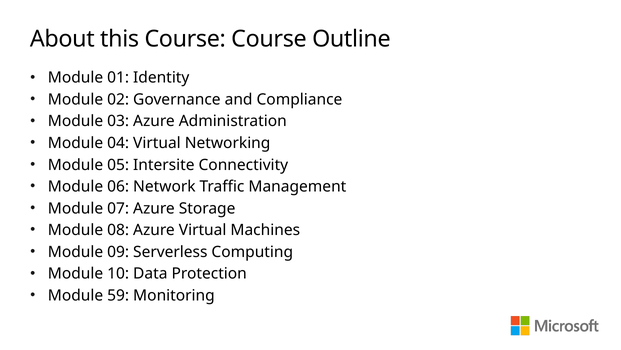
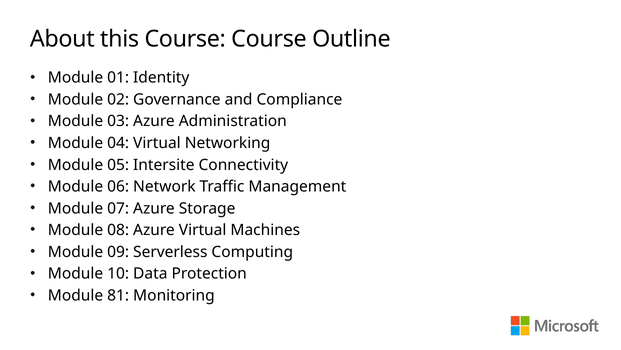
59: 59 -> 81
